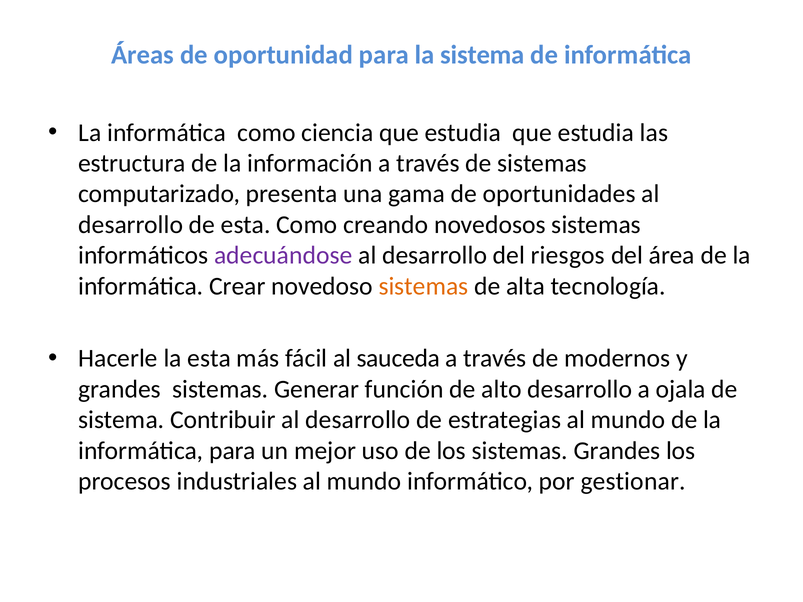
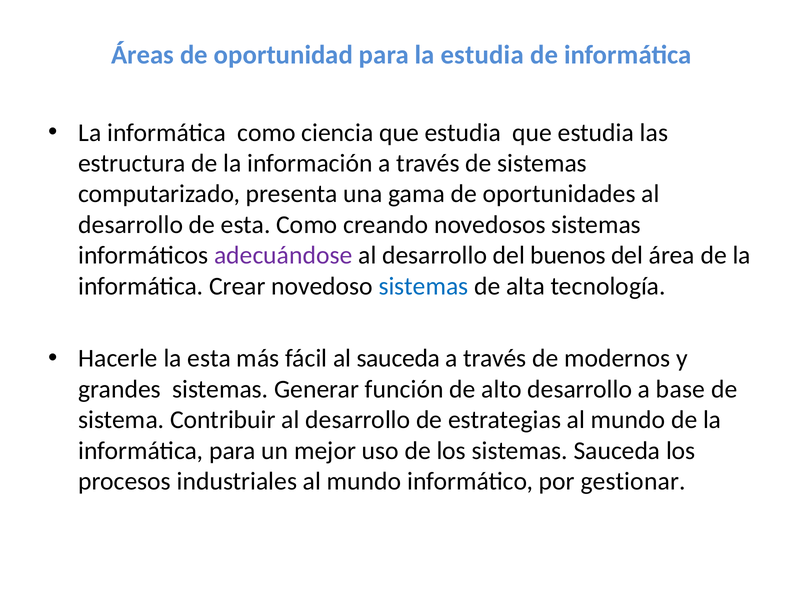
la sistema: sistema -> estudia
riesgos: riesgos -> buenos
sistemas at (423, 286) colour: orange -> blue
ojala: ojala -> base
sistemas Grandes: Grandes -> Sauceda
